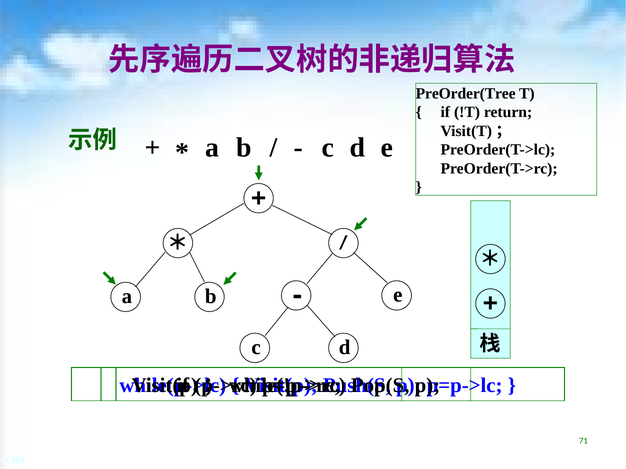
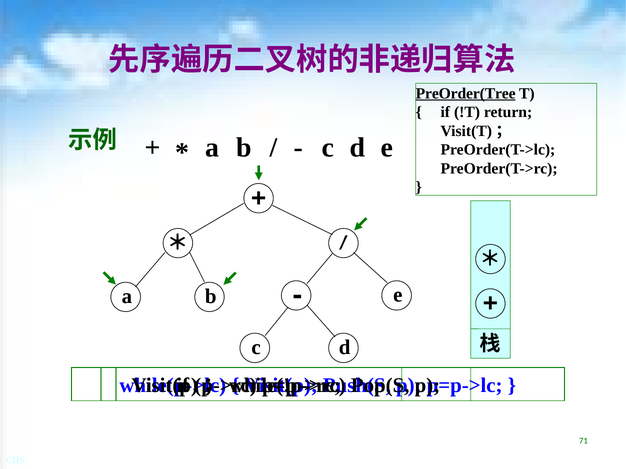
PreOrder(Tree underline: none -> present
